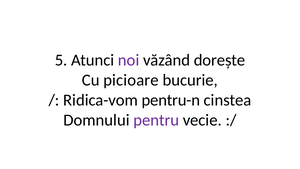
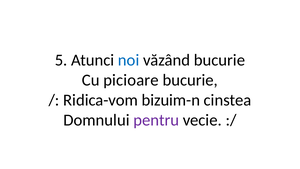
noi colour: purple -> blue
văzând dorește: dorește -> bucurie
pentru-n: pentru-n -> bizuim-n
